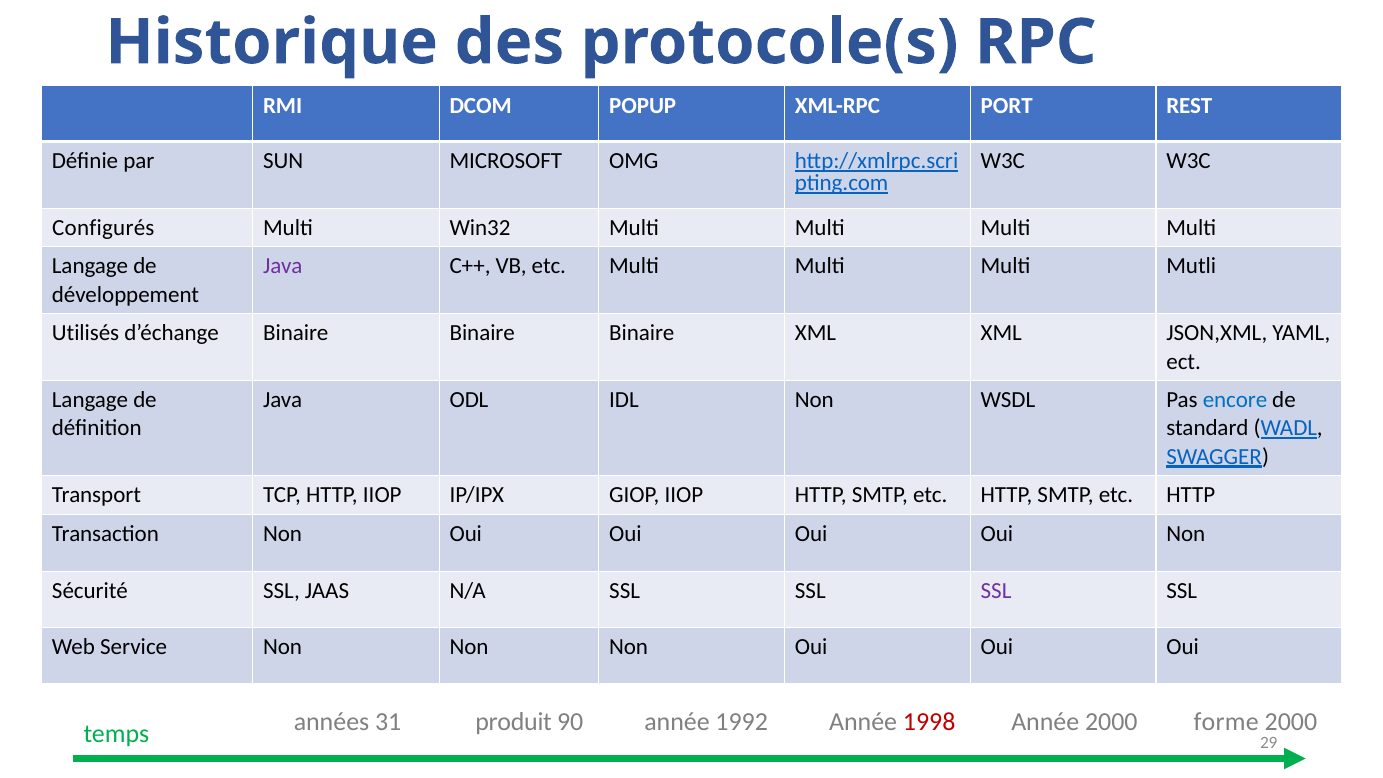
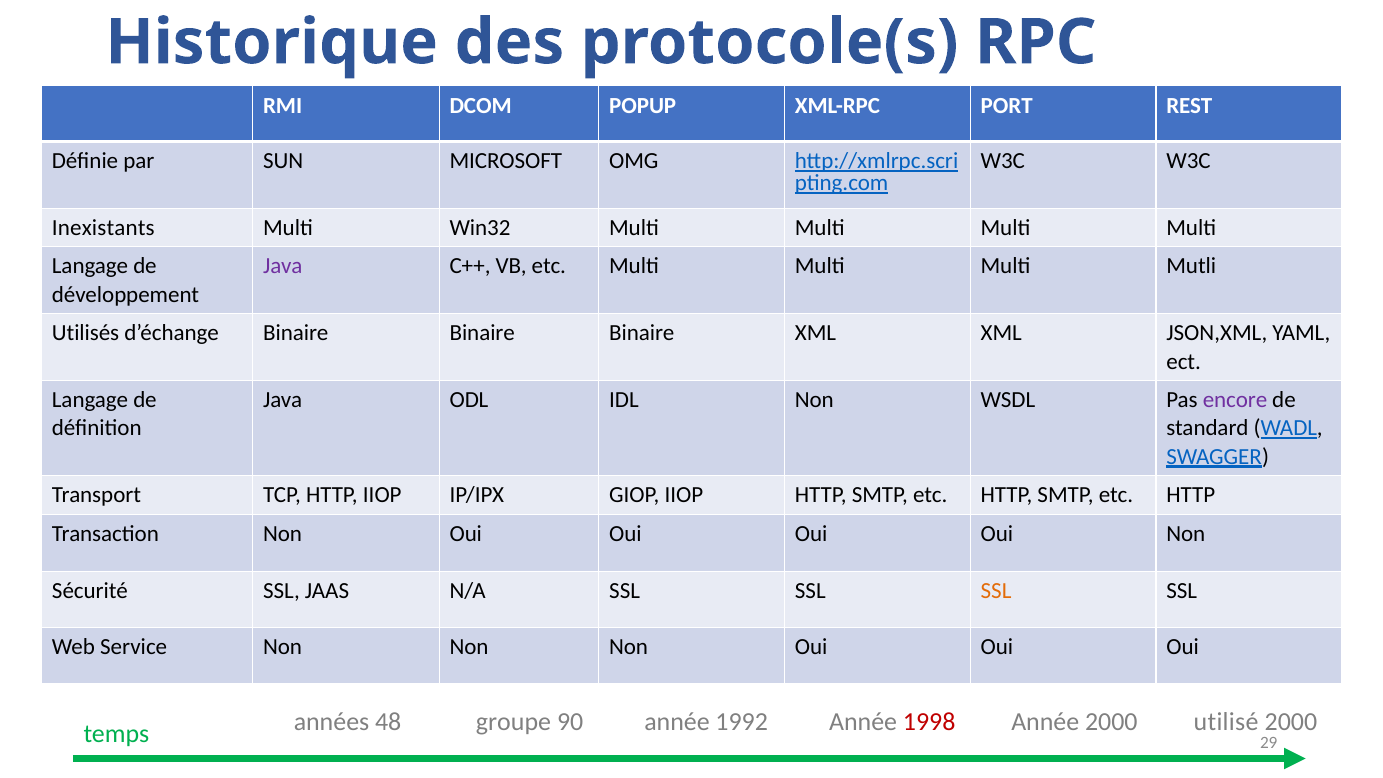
Configurés: Configurés -> Inexistants
encore colour: blue -> purple
SSL at (996, 591) colour: purple -> orange
31: 31 -> 48
produit: produit -> groupe
forme: forme -> utilisé
